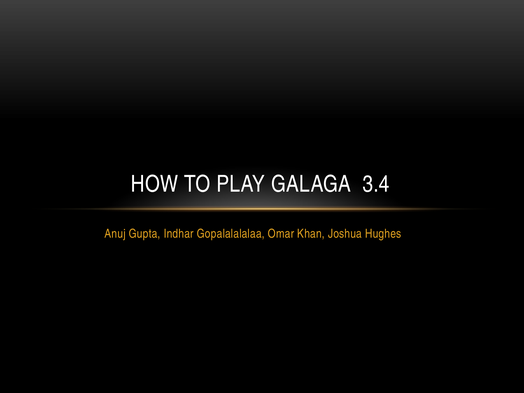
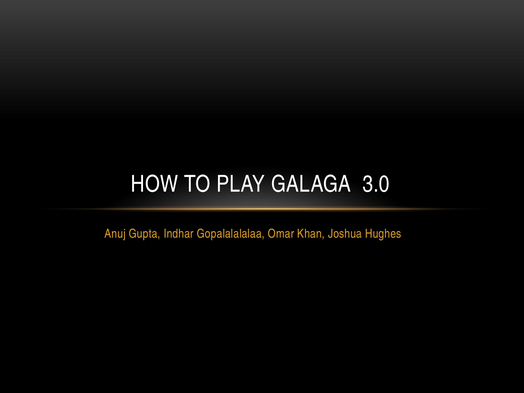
3.4: 3.4 -> 3.0
